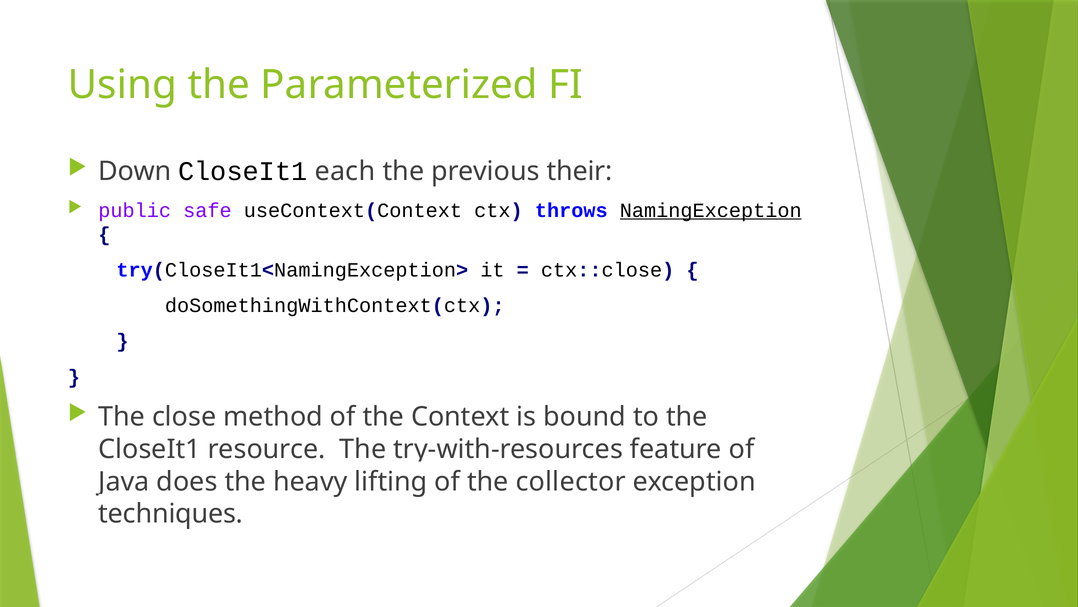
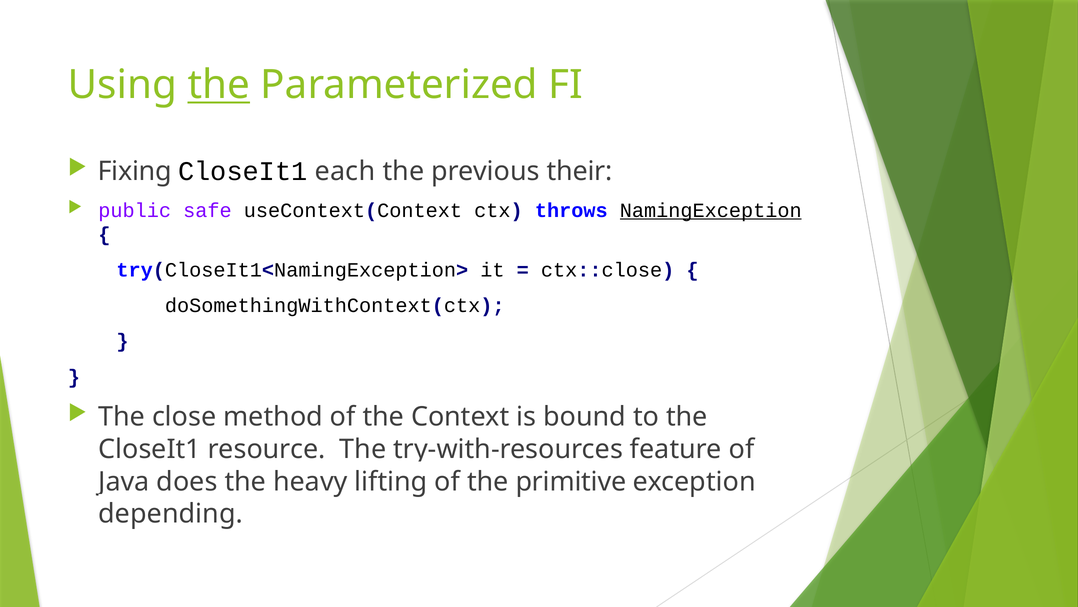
the at (219, 85) underline: none -> present
Down: Down -> Fixing
collector: collector -> primitive
techniques: techniques -> depending
